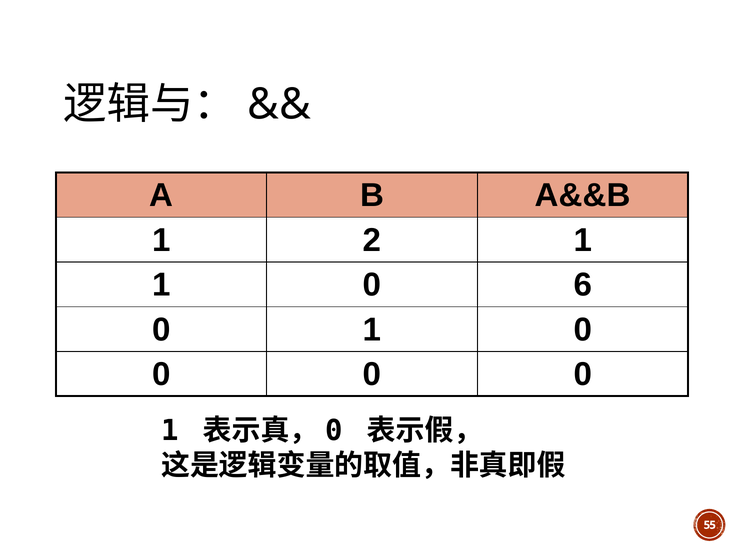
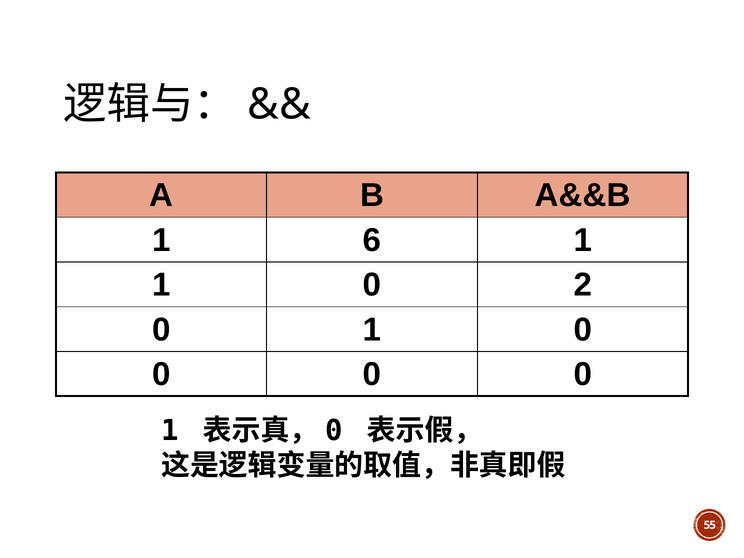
2: 2 -> 6
6: 6 -> 2
